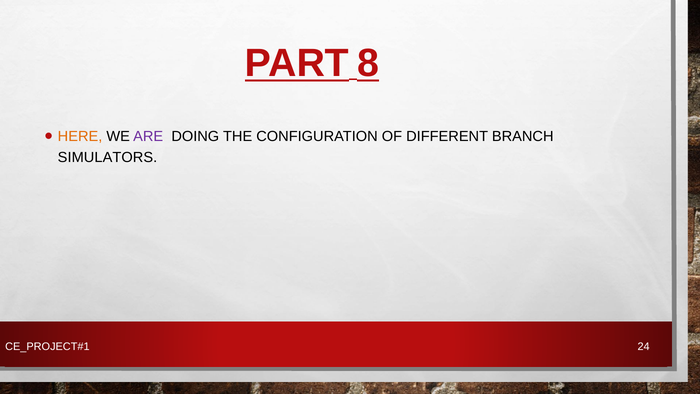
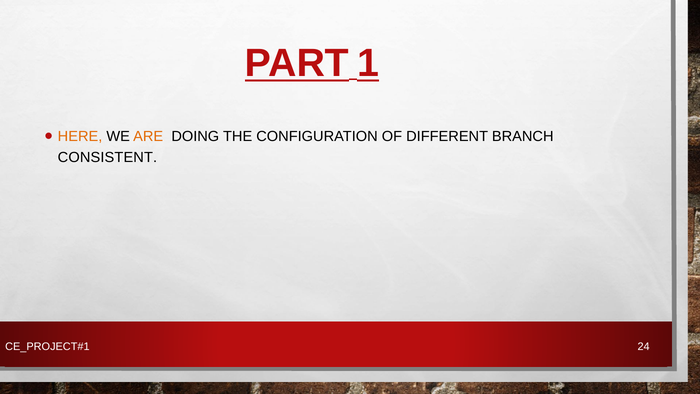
8: 8 -> 1
ARE colour: purple -> orange
SIMULATORS: SIMULATORS -> CONSISTENT
